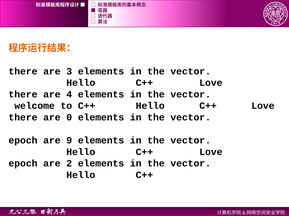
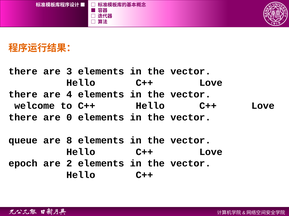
epoch at (23, 141): epoch -> queue
9: 9 -> 8
